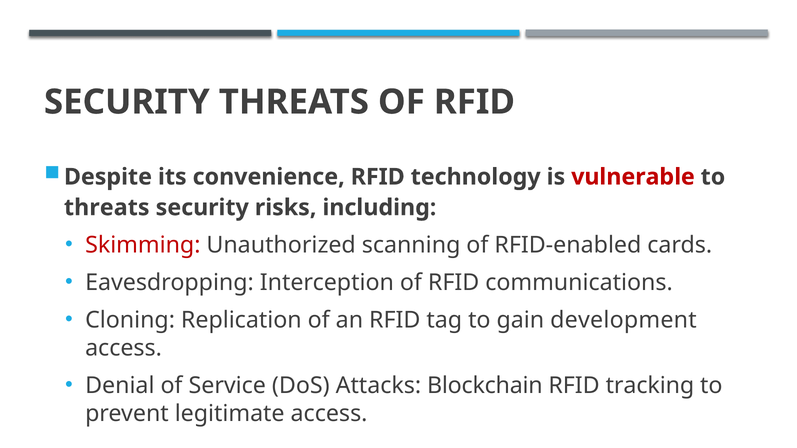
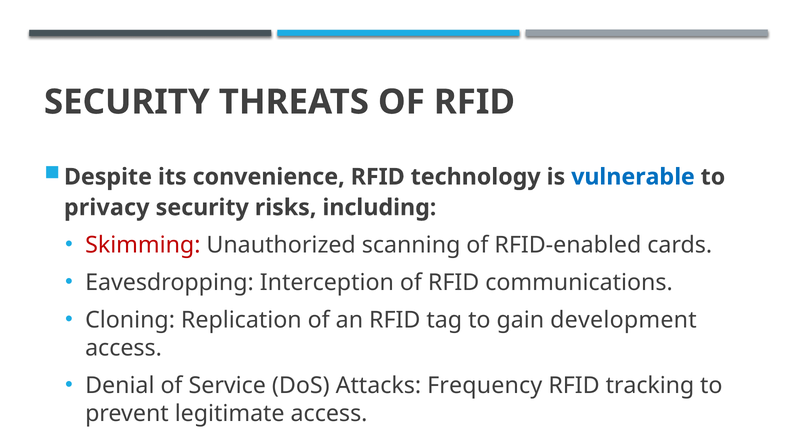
vulnerable colour: red -> blue
threats at (107, 208): threats -> privacy
Blockchain: Blockchain -> Frequency
